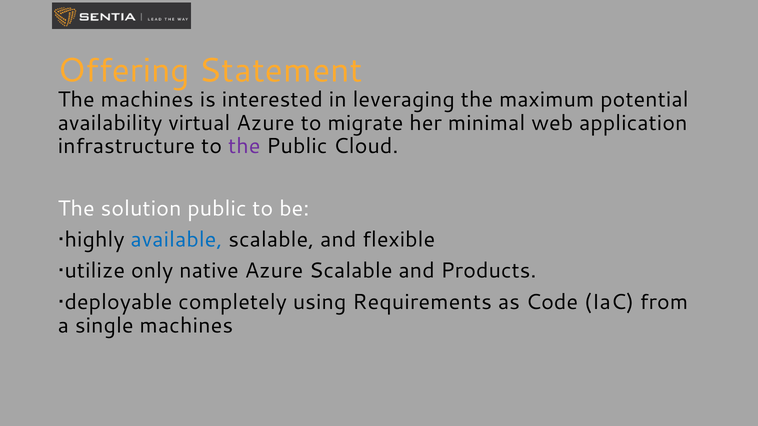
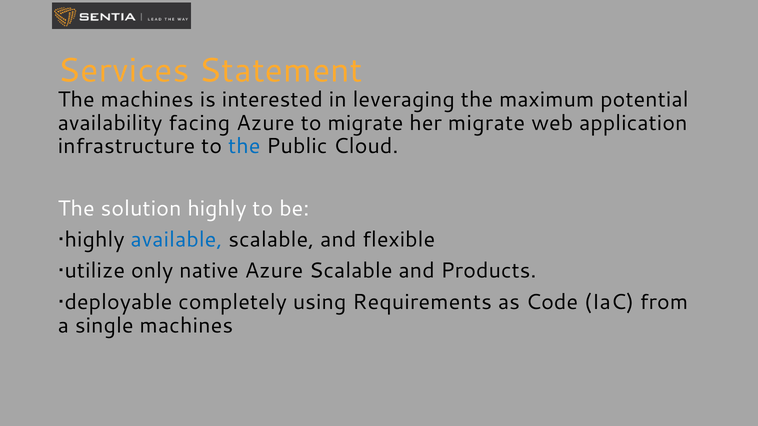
Offering: Offering -> Services
virtual: virtual -> facing
her minimal: minimal -> migrate
the at (244, 146) colour: purple -> blue
solution public: public -> highly
